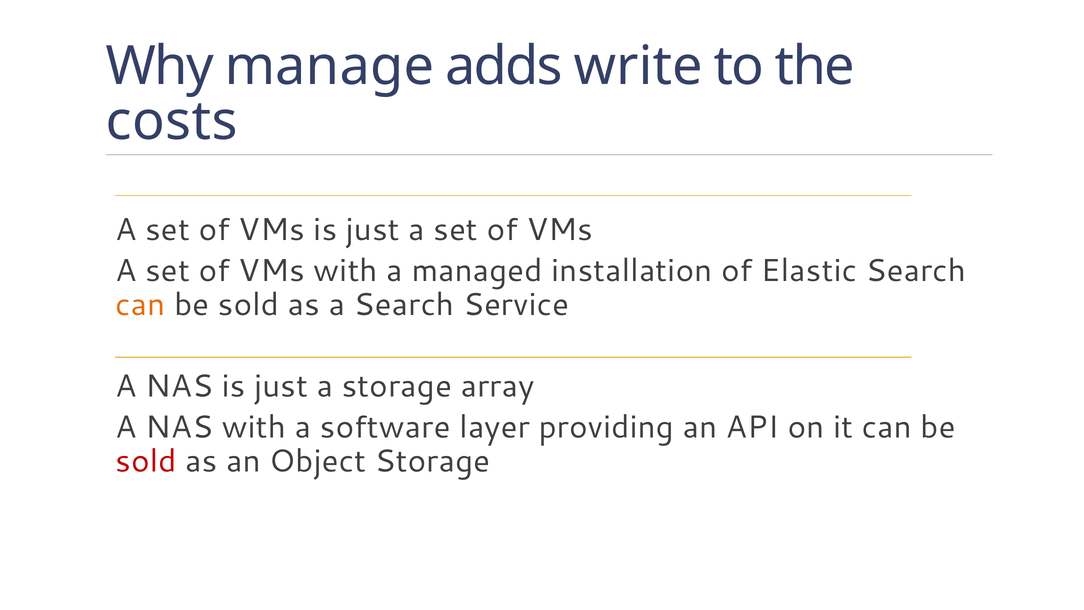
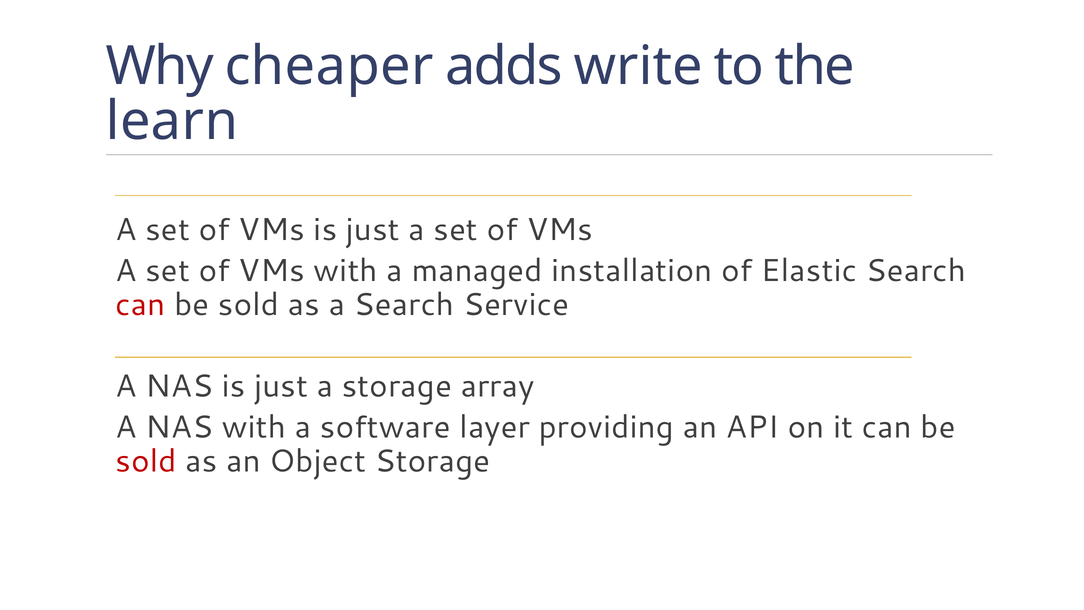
manage: manage -> cheaper
costs: costs -> learn
can at (140, 305) colour: orange -> red
